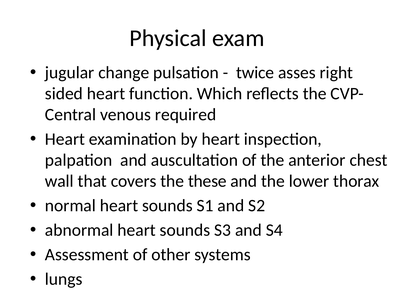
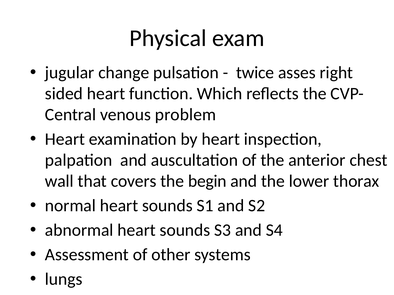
required: required -> problem
these: these -> begin
